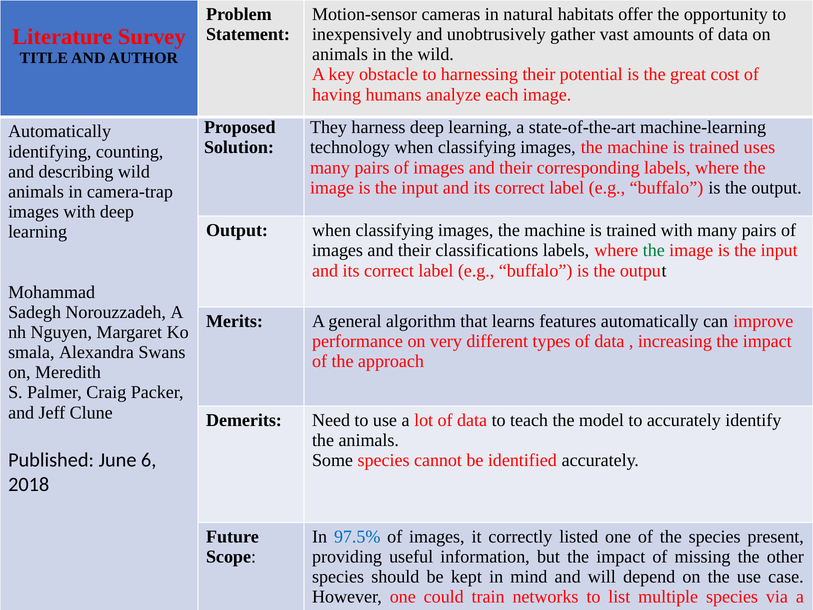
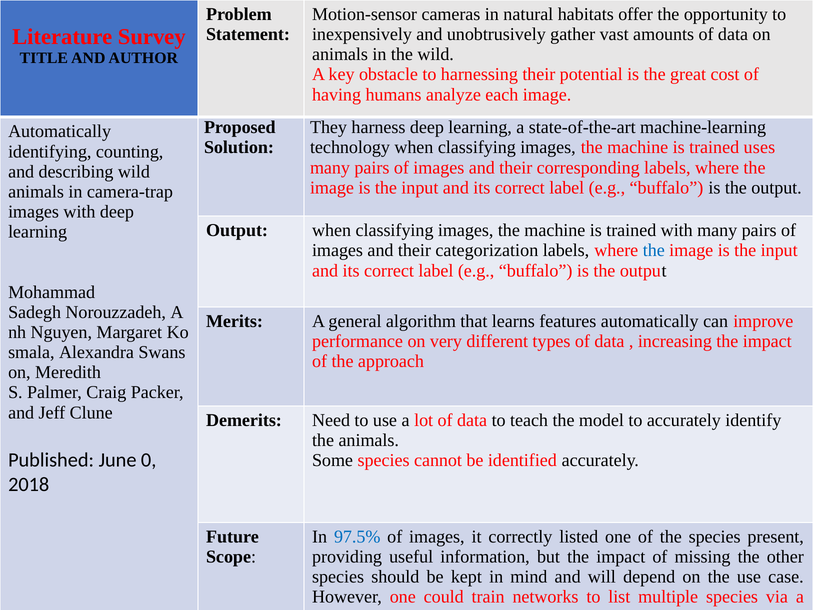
classifications: classifications -> categorization
the at (654, 250) colour: green -> blue
6: 6 -> 0
